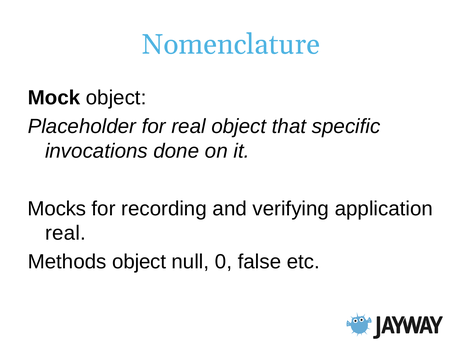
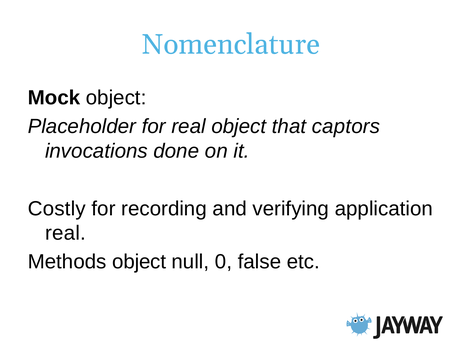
specific: specific -> captors
Mocks: Mocks -> Costly
